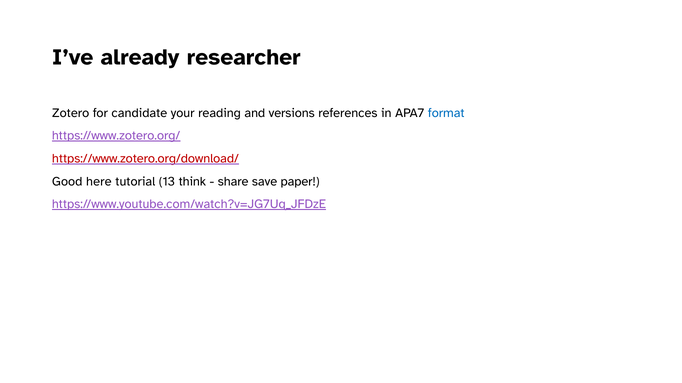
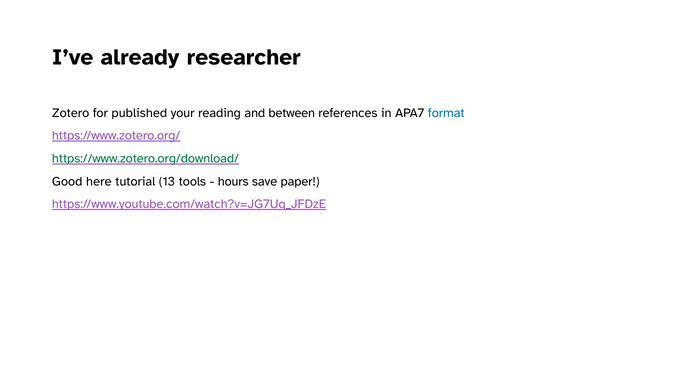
candidate: candidate -> published
versions: versions -> between
https://www.zotero.org/download/ colour: red -> green
think: think -> tools
share: share -> hours
